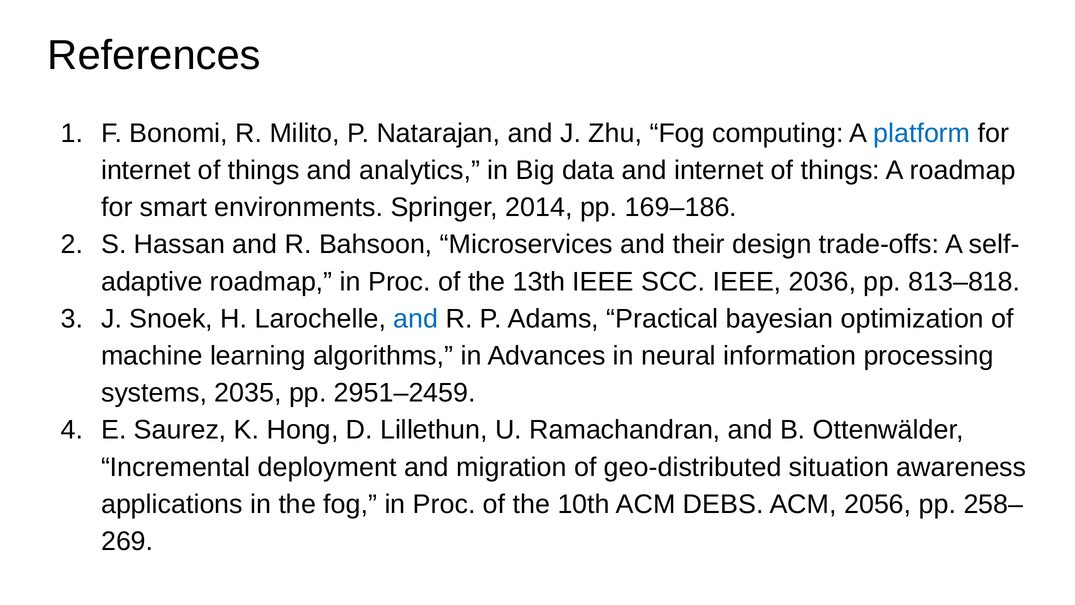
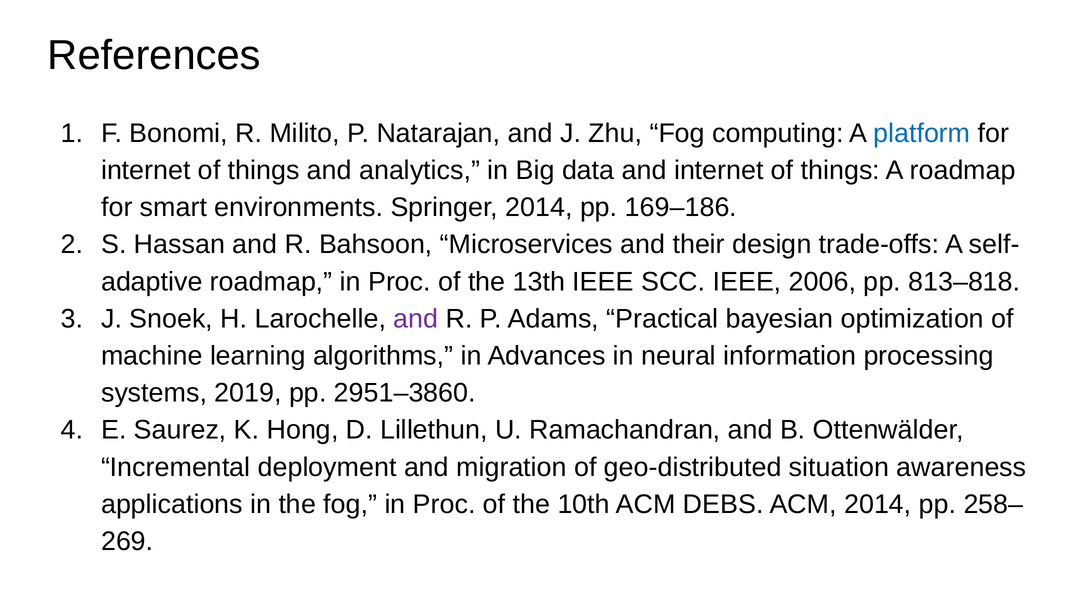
2036: 2036 -> 2006
and at (416, 319) colour: blue -> purple
2035: 2035 -> 2019
2951–2459: 2951–2459 -> 2951–3860
ACM 2056: 2056 -> 2014
